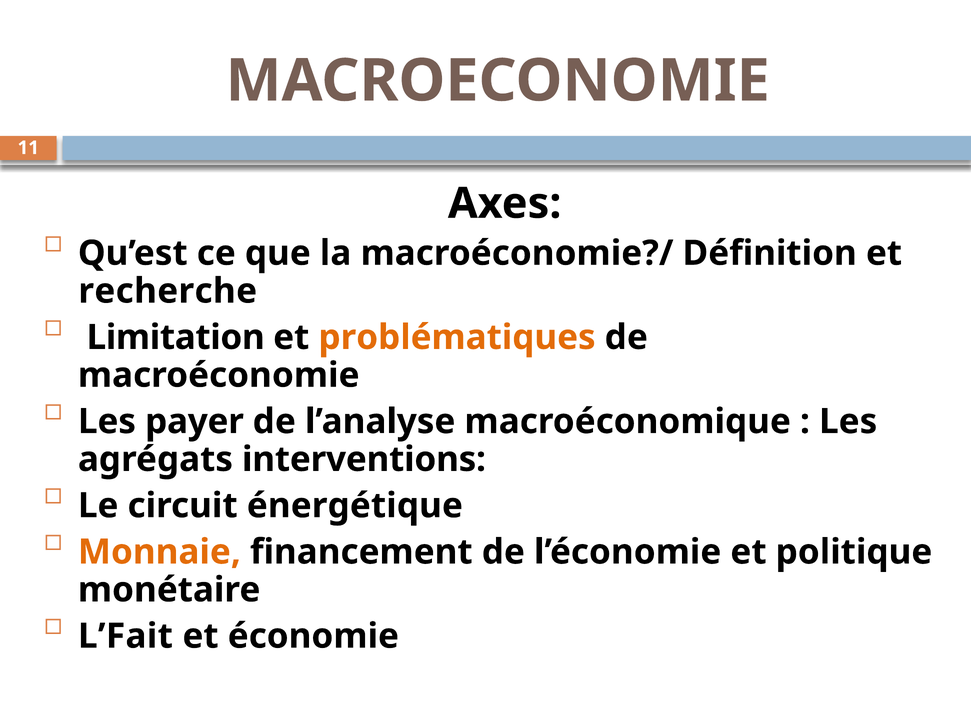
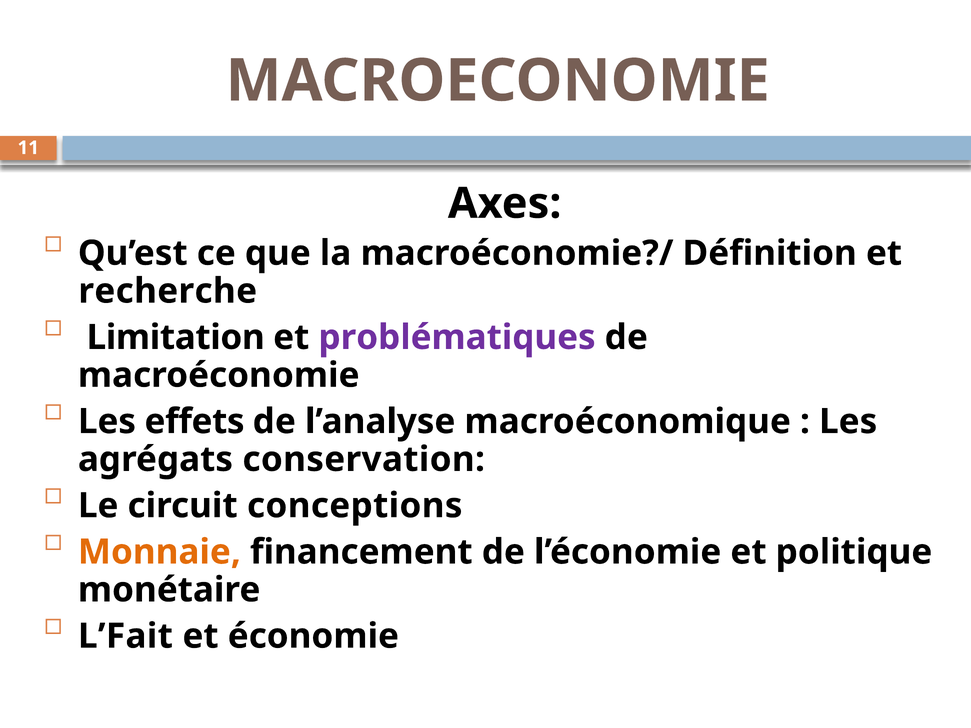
problématiques colour: orange -> purple
payer: payer -> effets
interventions: interventions -> conservation
énergétique: énergétique -> conceptions
